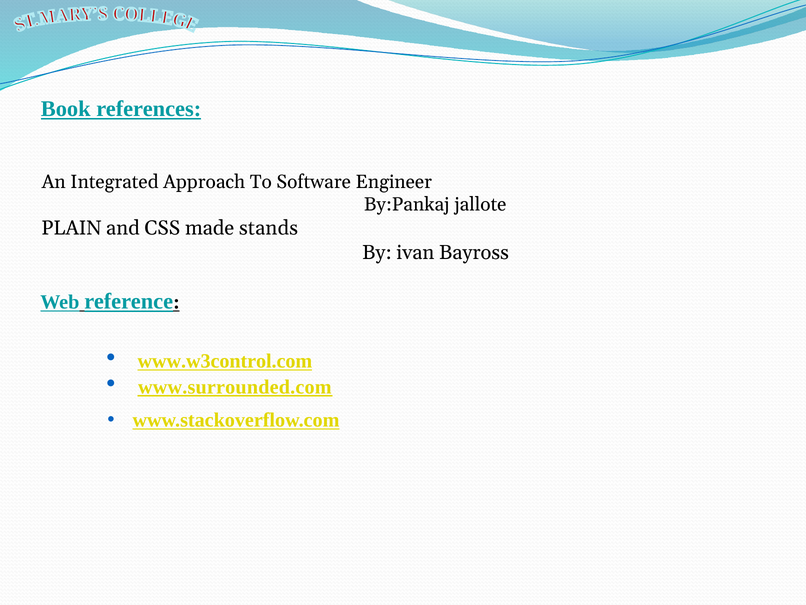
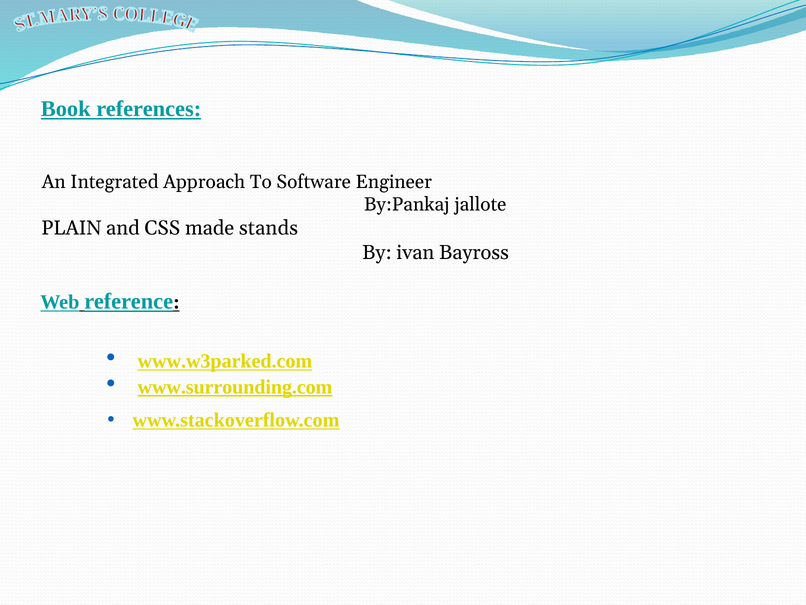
www.w3control.com: www.w3control.com -> www.w3parked.com
www.surrounded.com: www.surrounded.com -> www.surrounding.com
